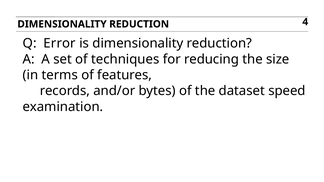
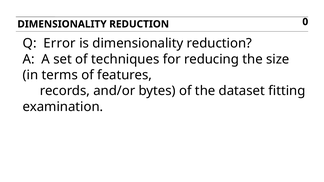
4: 4 -> 0
speed: speed -> fitting
